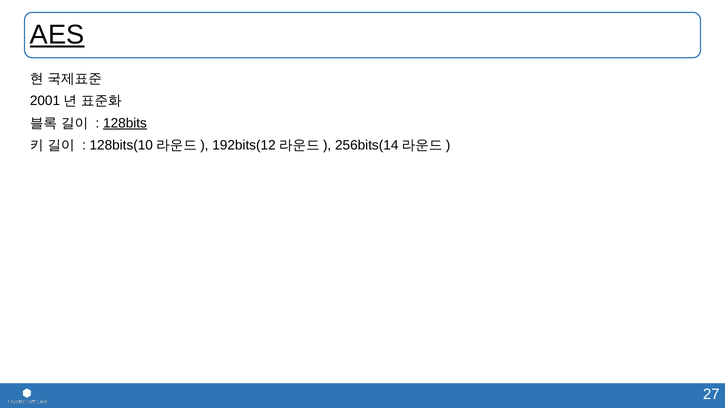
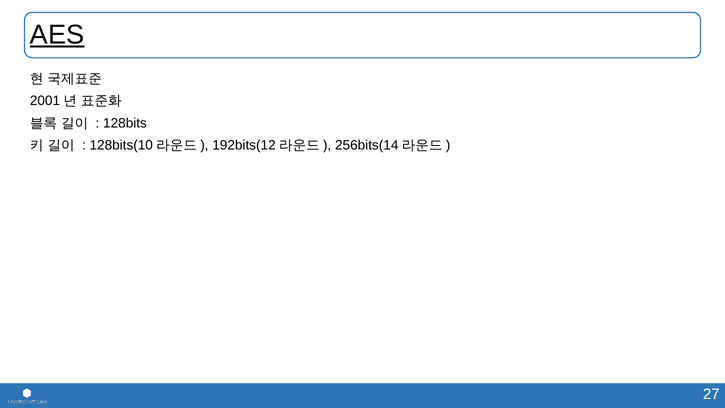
128bits underline: present -> none
